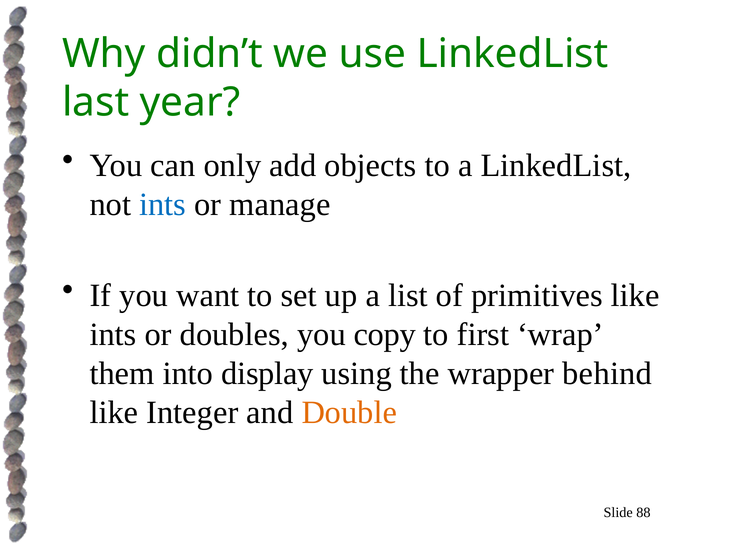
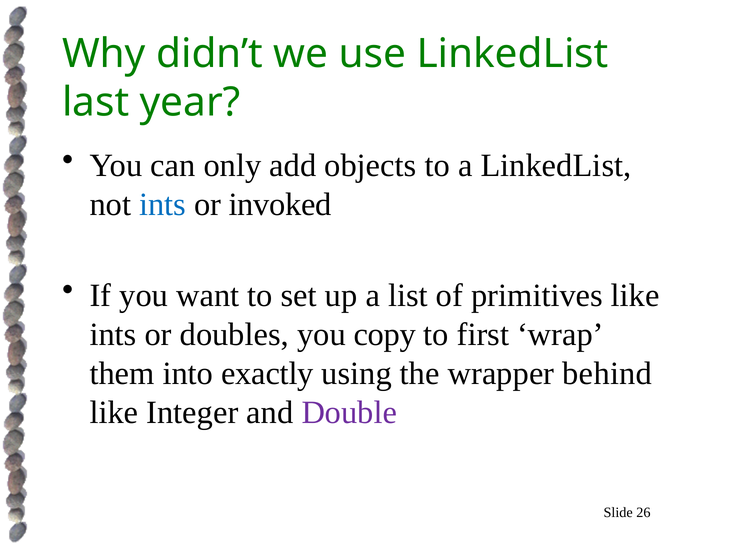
manage: manage -> invoked
display: display -> exactly
Double colour: orange -> purple
88: 88 -> 26
